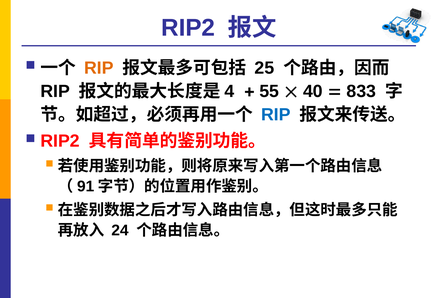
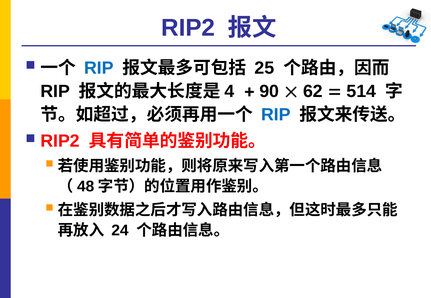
RIP at (99, 68) colour: orange -> blue
55: 55 -> 90
40: 40 -> 62
833: 833 -> 514
91: 91 -> 48
